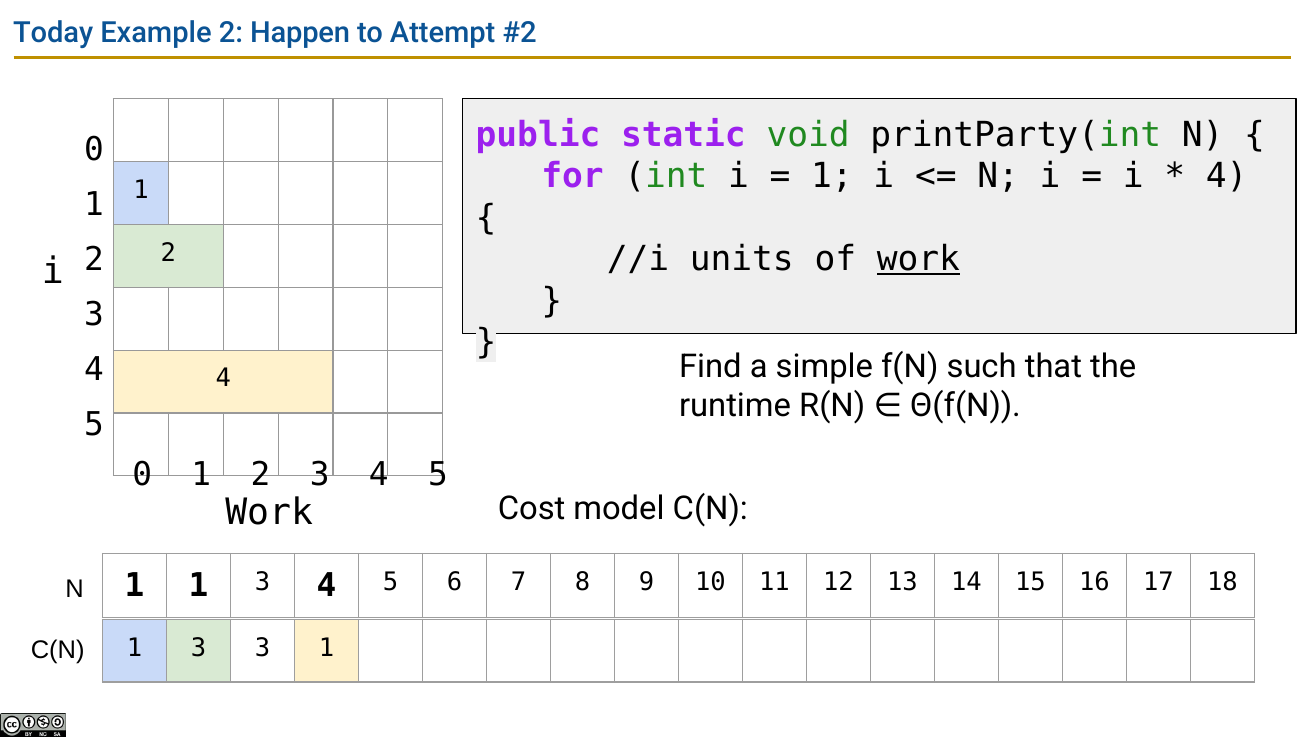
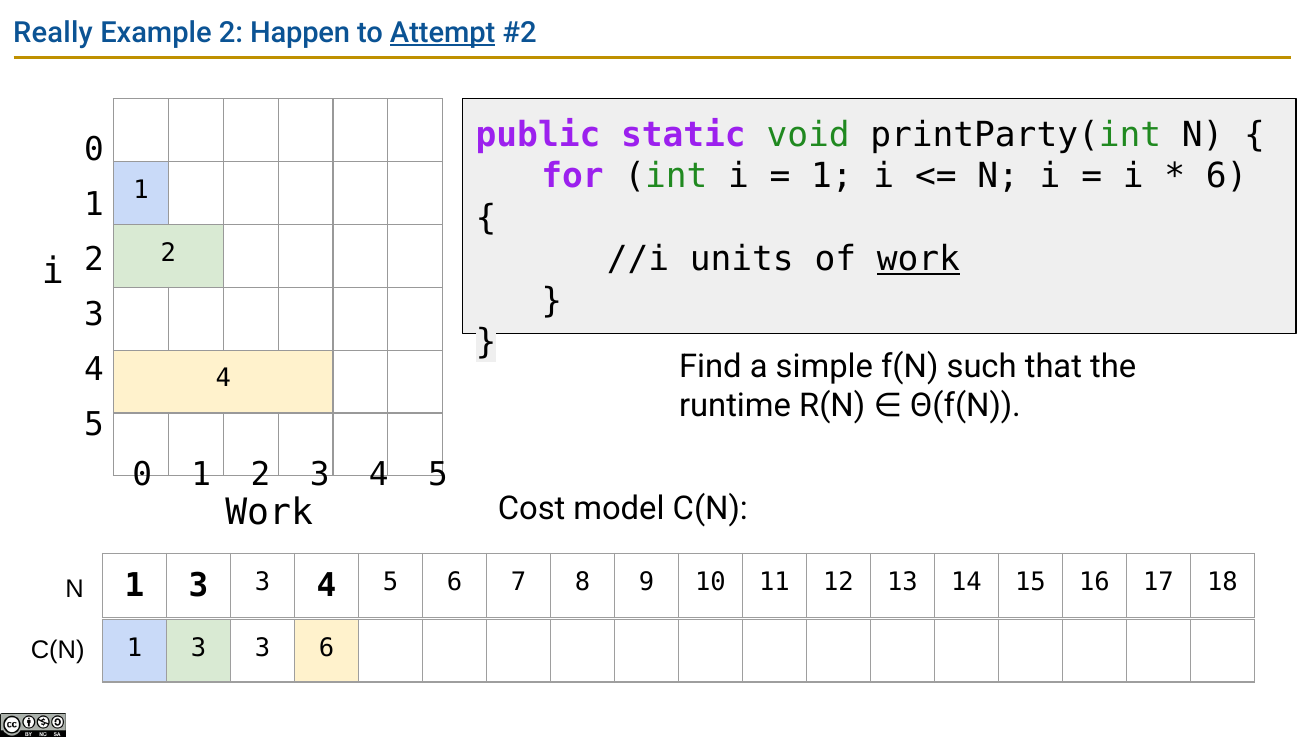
Today: Today -> Really
Attempt underline: none -> present
4 at (1227, 177): 4 -> 6
1 at (198, 586): 1 -> 3
3 1: 1 -> 6
